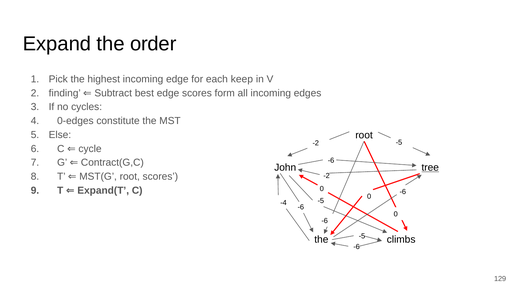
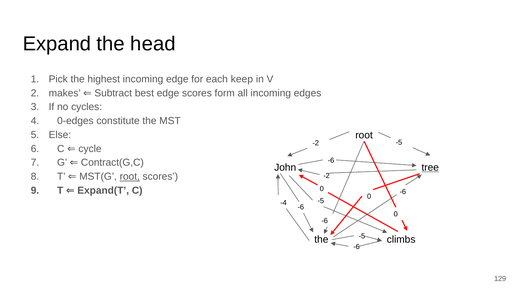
order: order -> head
finding: finding -> makes
root at (130, 177) underline: none -> present
